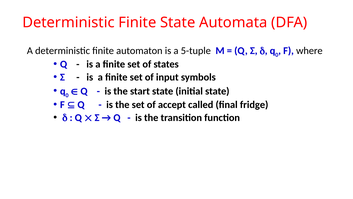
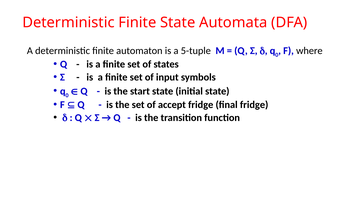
accept called: called -> fridge
